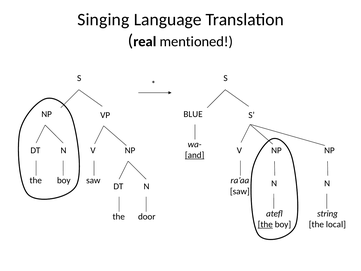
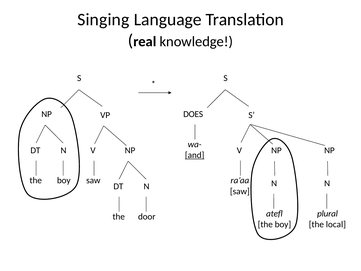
mentioned: mentioned -> knowledge
BLUE: BLUE -> DOES
string: string -> plural
the at (265, 224) underline: present -> none
